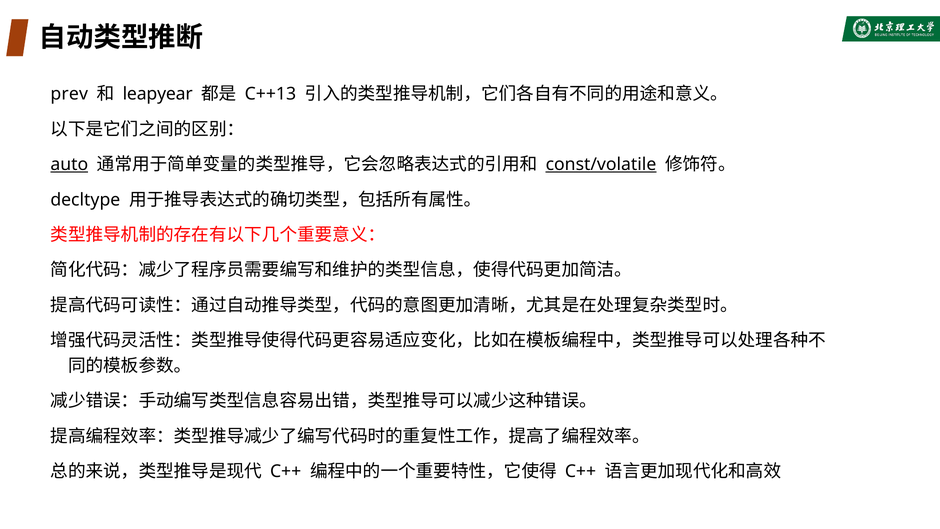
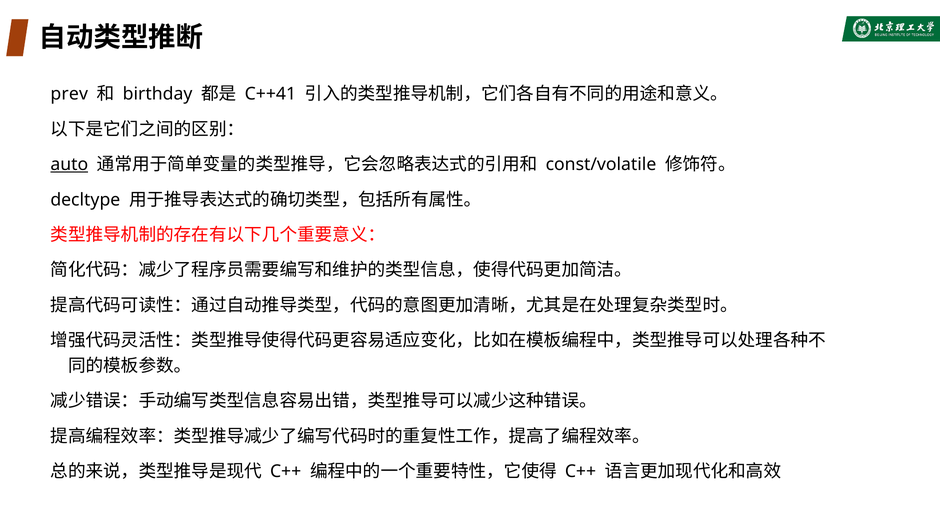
leapyear: leapyear -> birthday
C++13: C++13 -> C++41
const/volatile underline: present -> none
